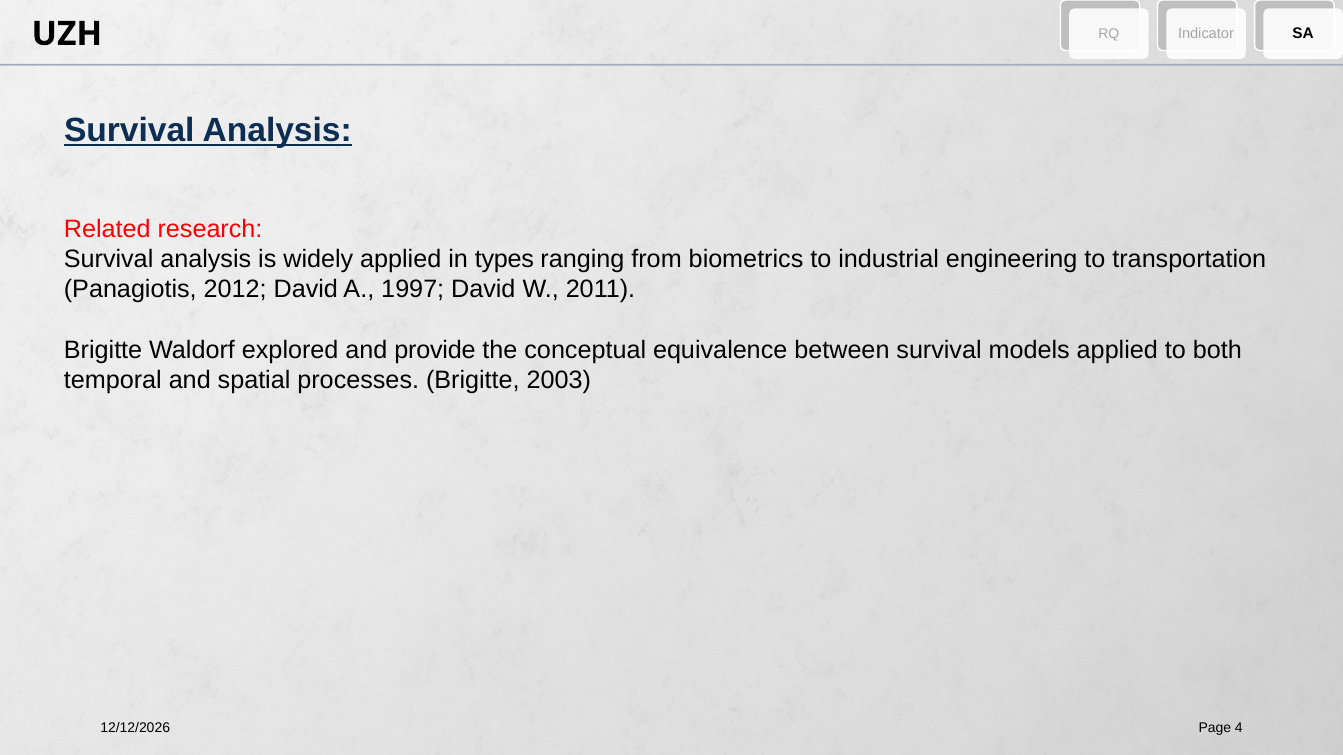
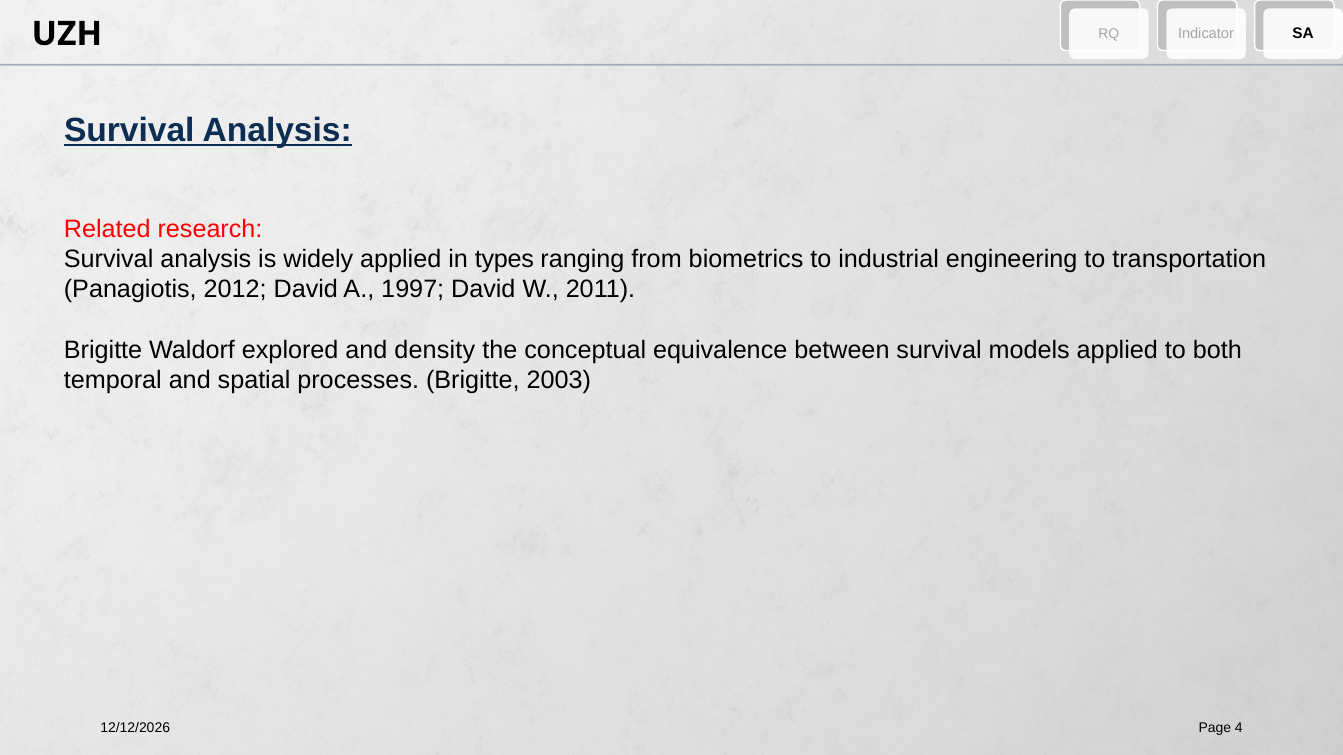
provide: provide -> density
